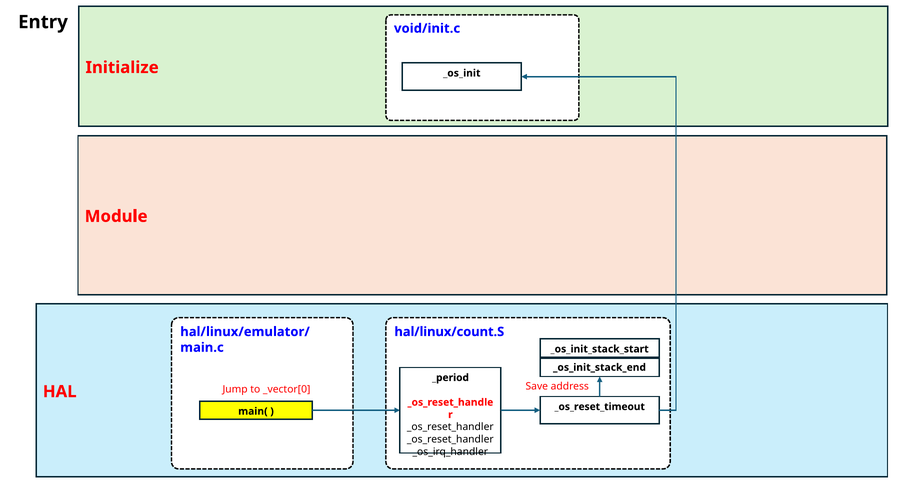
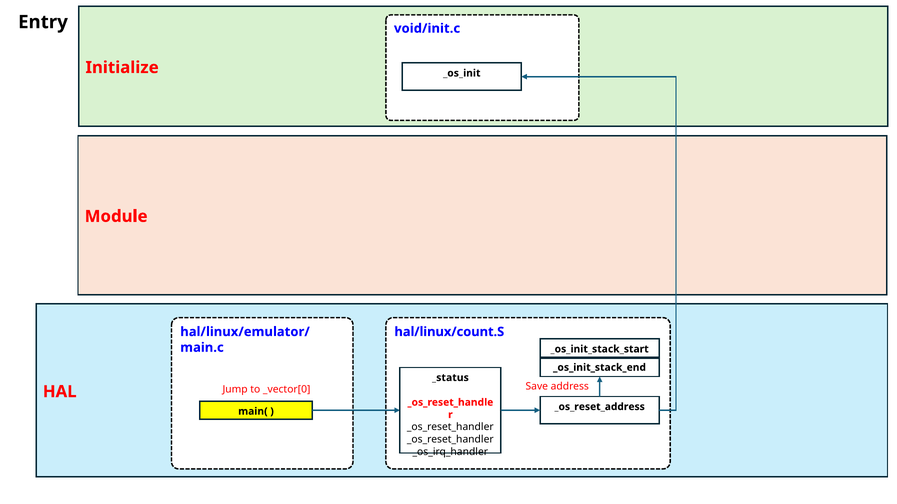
_period: _period -> _status
_os_reset_timeout: _os_reset_timeout -> _os_reset_address
